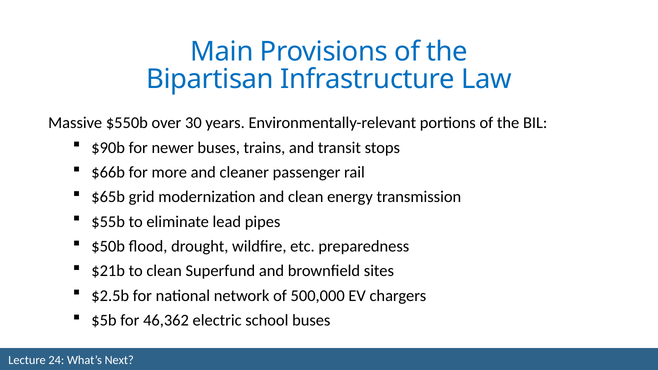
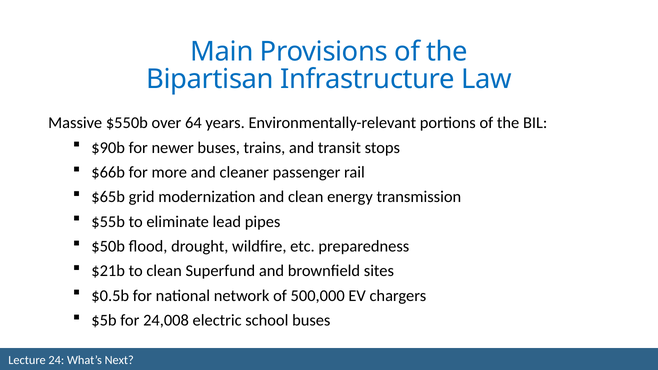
30: 30 -> 64
$2.5b: $2.5b -> $0.5b
46,362: 46,362 -> 24,008
